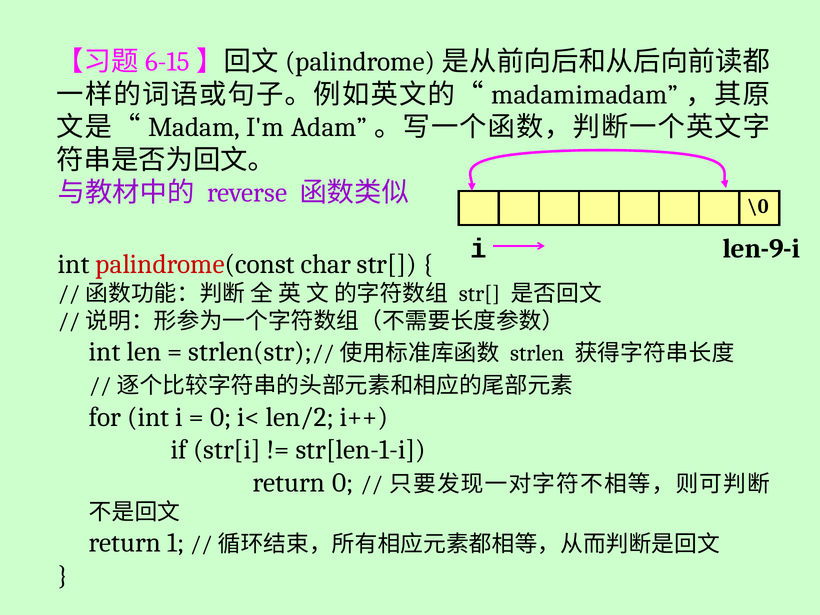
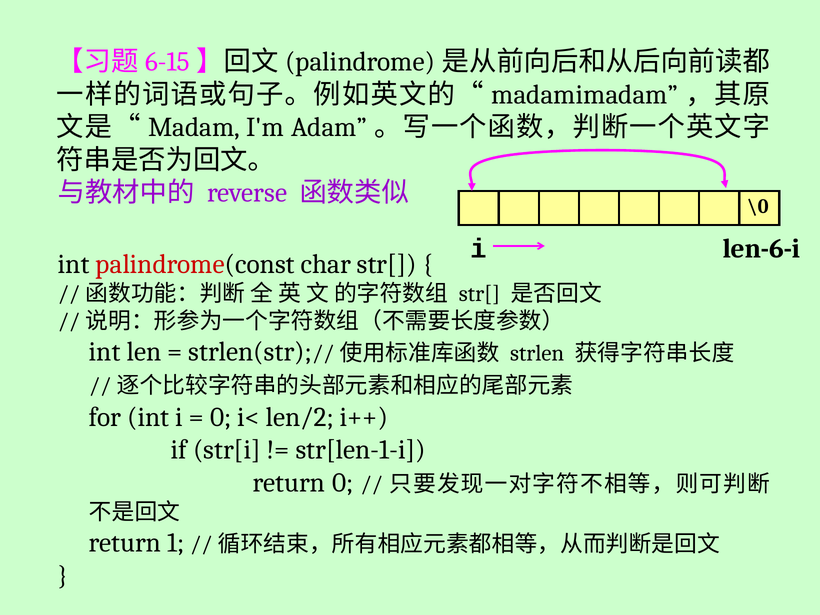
len-9-i: len-9-i -> len-6-i
